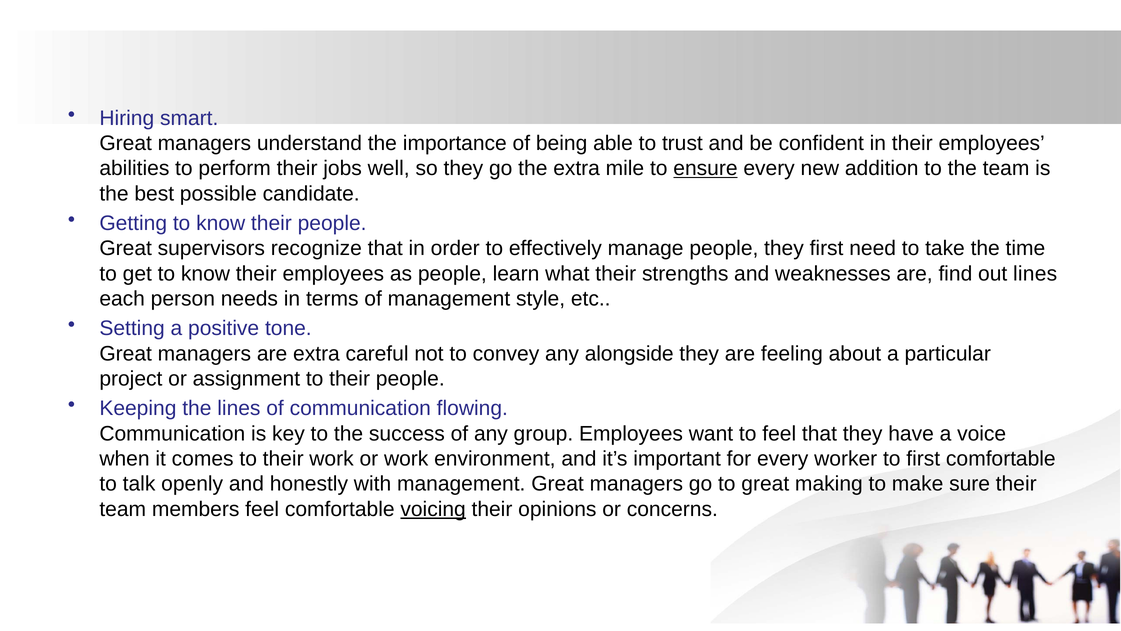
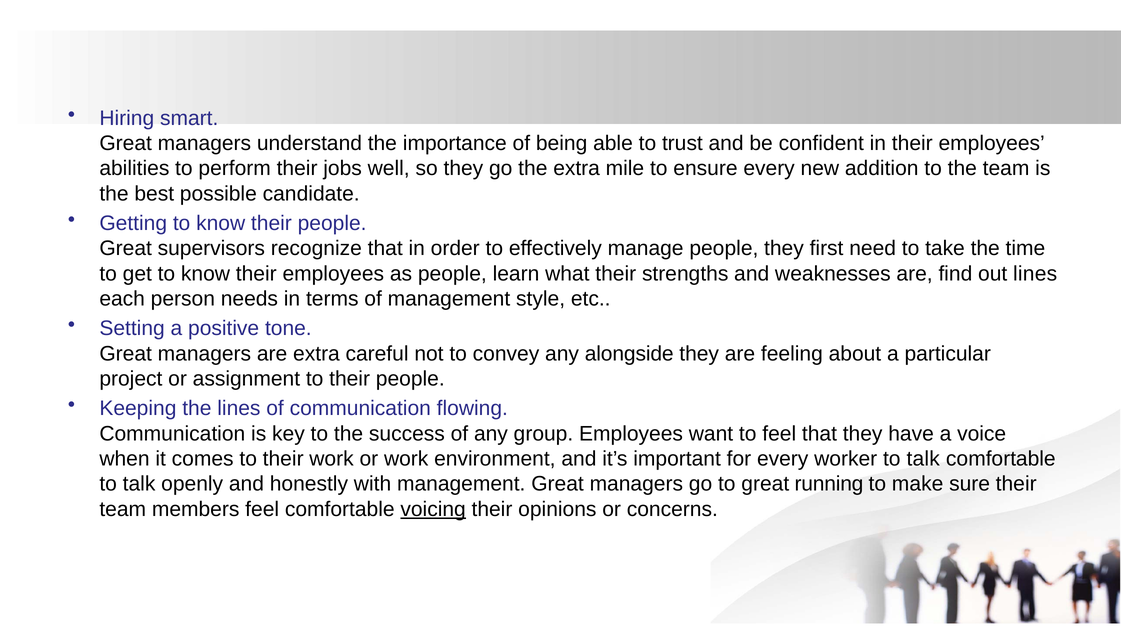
ensure underline: present -> none
worker to first: first -> talk
making: making -> running
